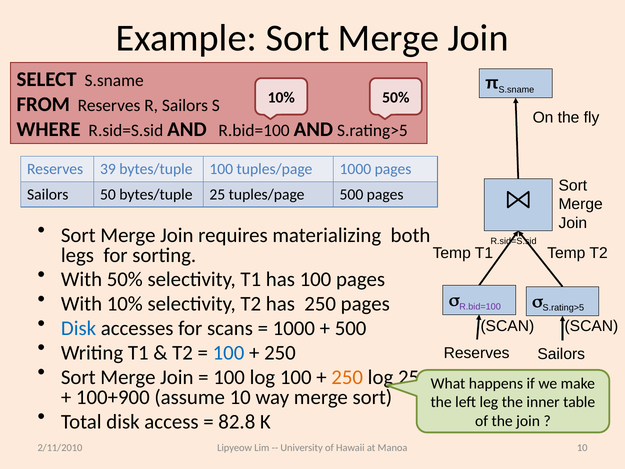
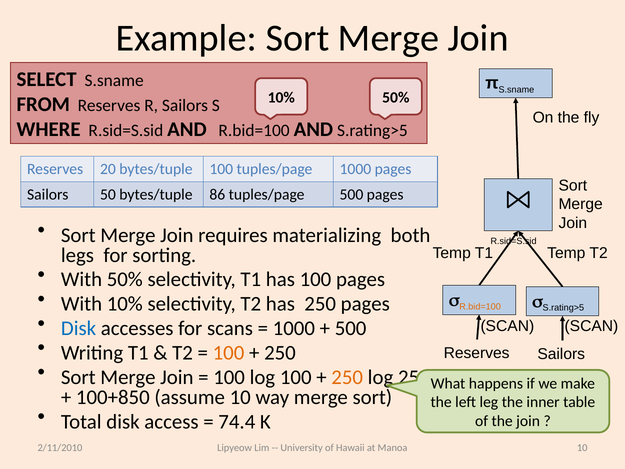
39: 39 -> 20
25: 25 -> 86
R.bid=100 at (480, 307) colour: purple -> orange
100 at (228, 353) colour: blue -> orange
100+900: 100+900 -> 100+850
82.8: 82.8 -> 74.4
